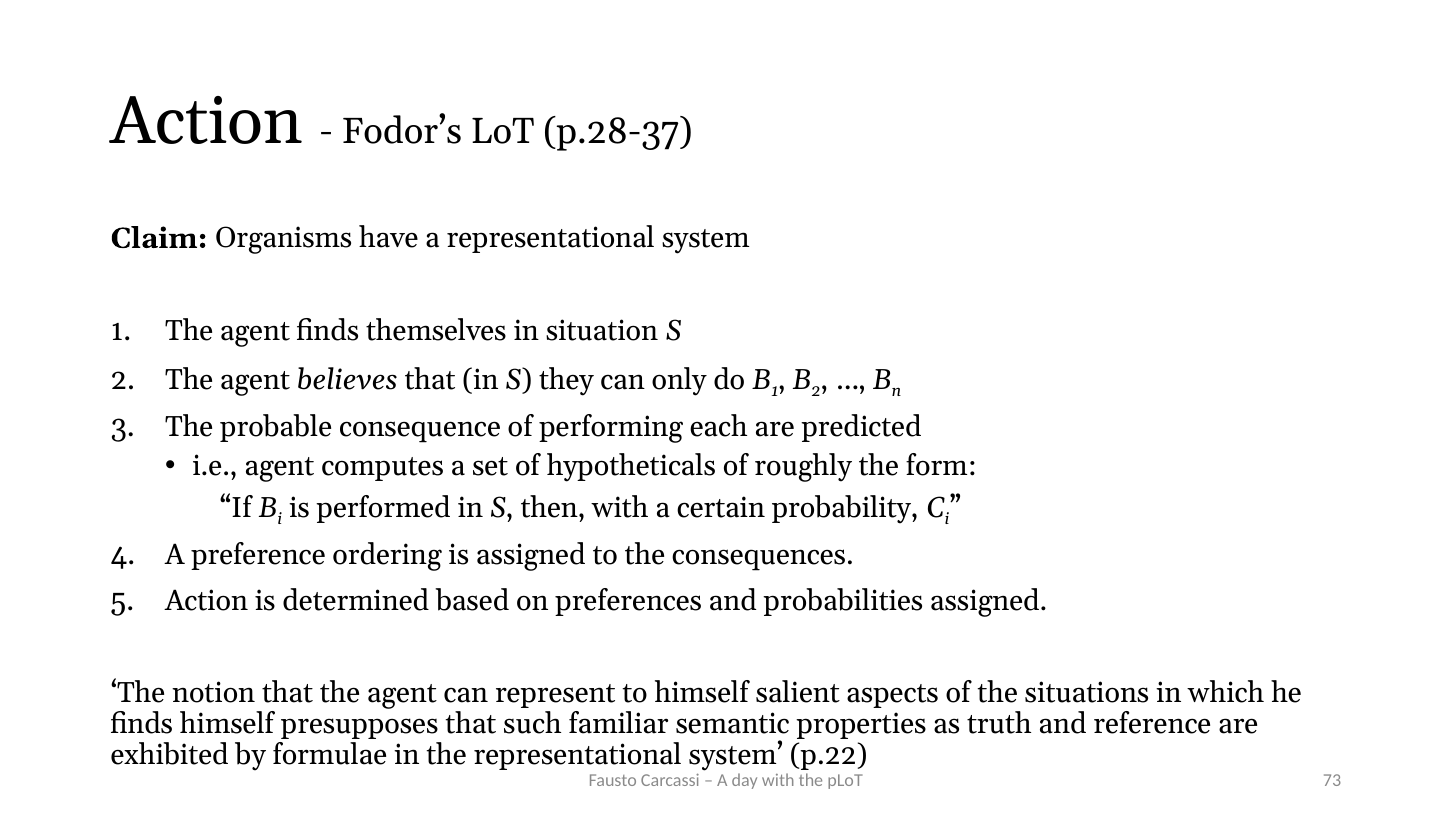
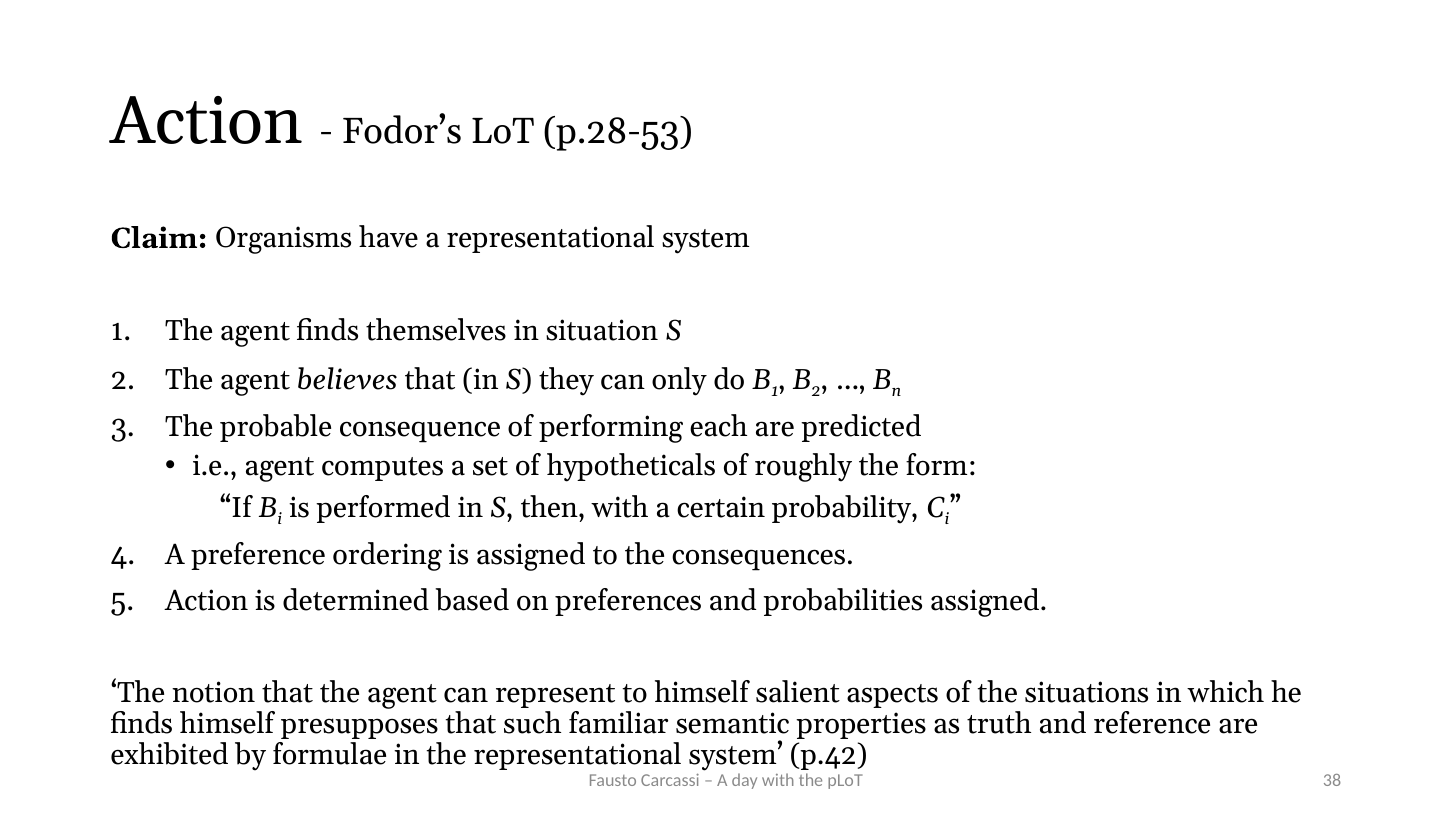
p.28-37: p.28-37 -> p.28-53
p.22: p.22 -> p.42
73: 73 -> 38
